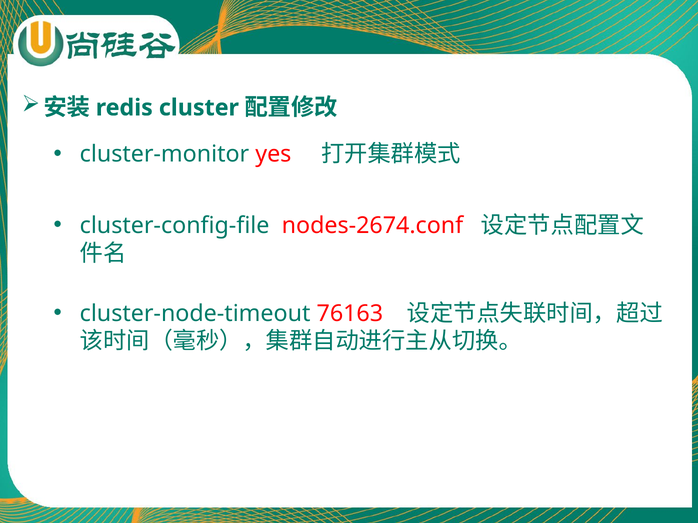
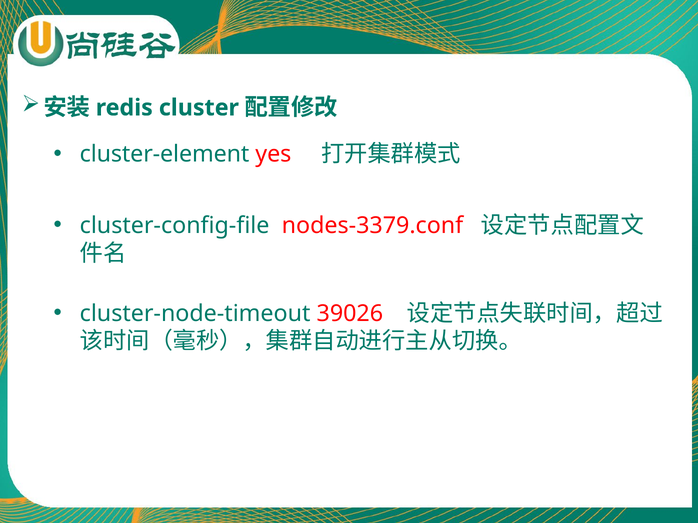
cluster-monitor: cluster-monitor -> cluster-element
nodes-2674.conf: nodes-2674.conf -> nodes-3379.conf
76163: 76163 -> 39026
